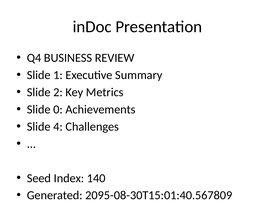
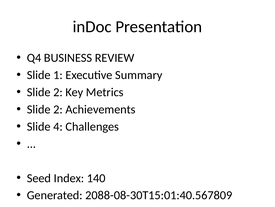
0 at (58, 109): 0 -> 2
2095-08-30T15:01:40.567809: 2095-08-30T15:01:40.567809 -> 2088-08-30T15:01:40.567809
